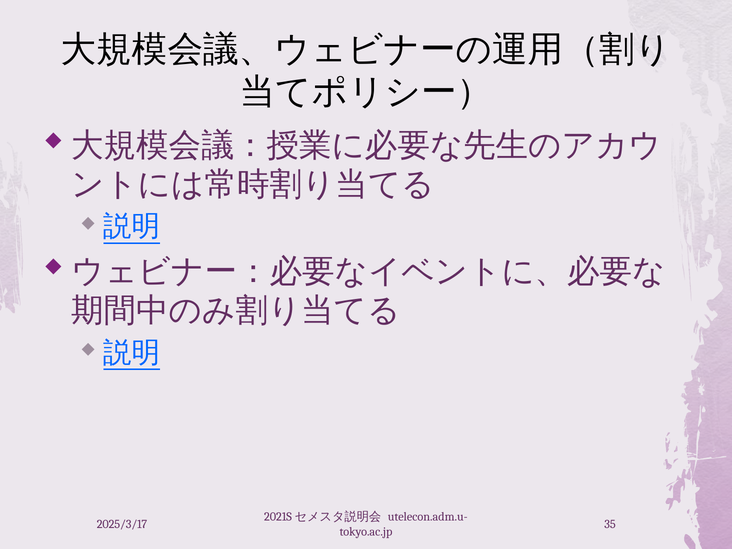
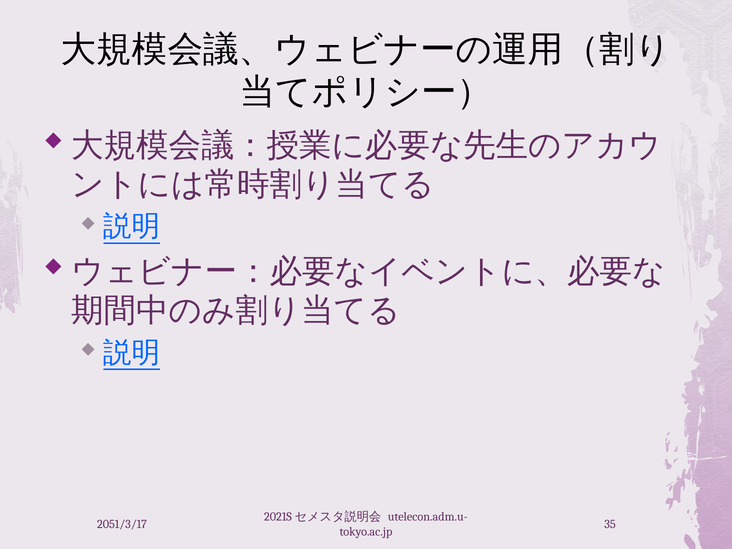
2025/3/17: 2025/3/17 -> 2051/3/17
